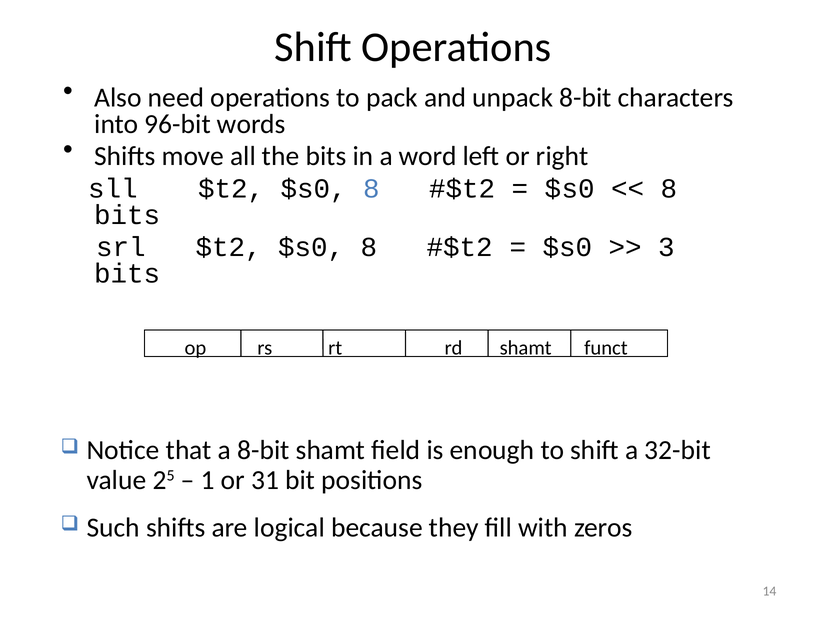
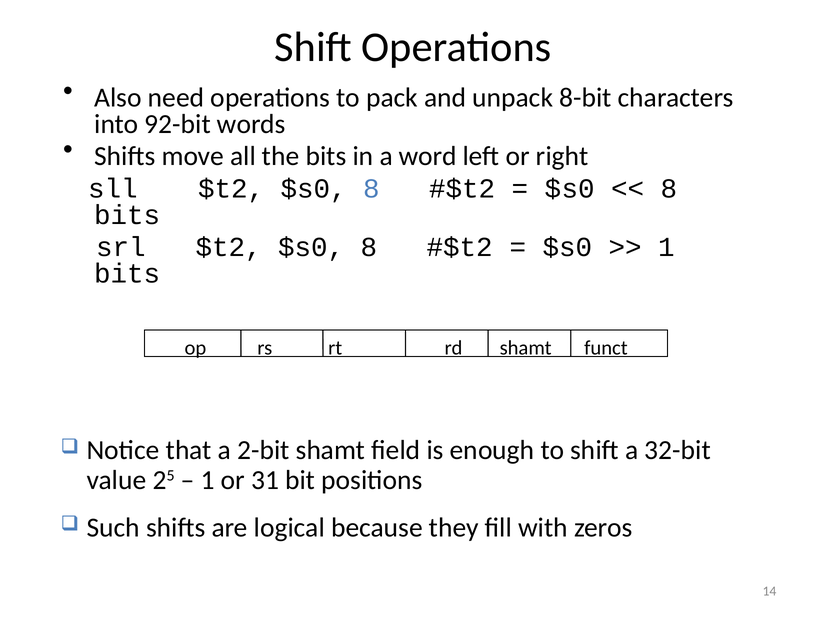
96-bit: 96-bit -> 92-bit
3 at (667, 248): 3 -> 1
a 8-bit: 8-bit -> 2-bit
